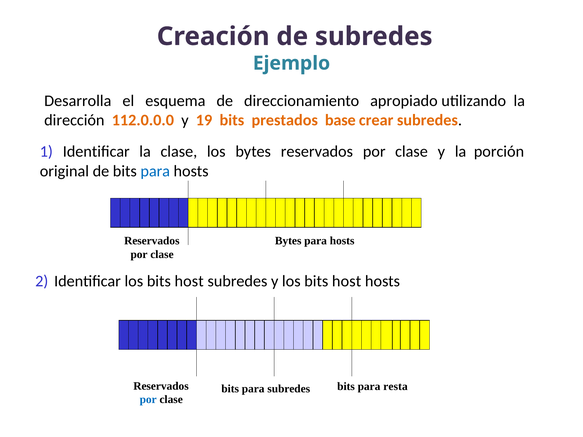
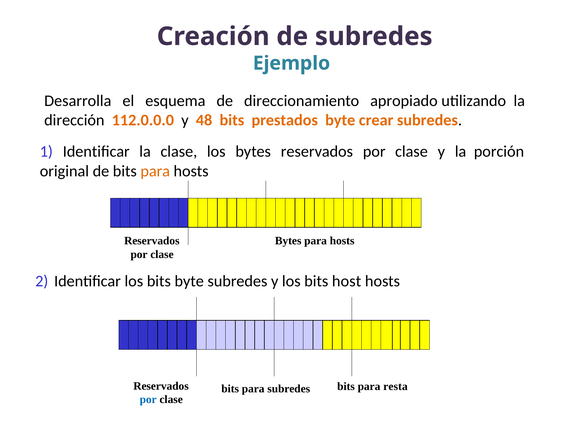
19: 19 -> 48
prestados base: base -> byte
para at (155, 171) colour: blue -> orange
Identificar los bits host: host -> byte
